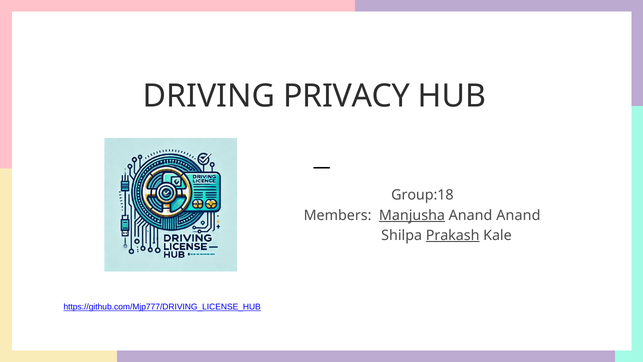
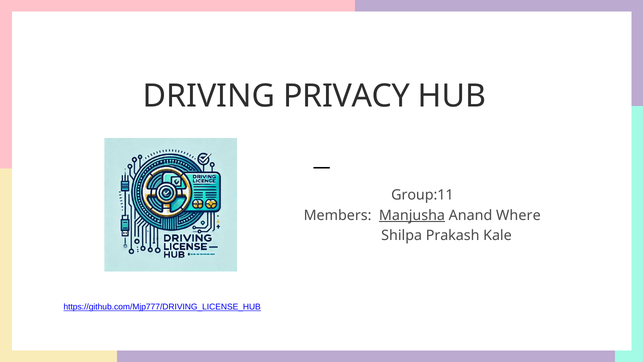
Group:18: Group:18 -> Group:11
Anand Anand: Anand -> Where
Prakash underline: present -> none
